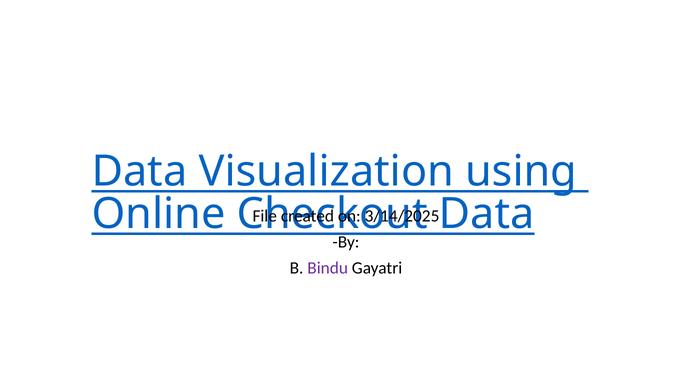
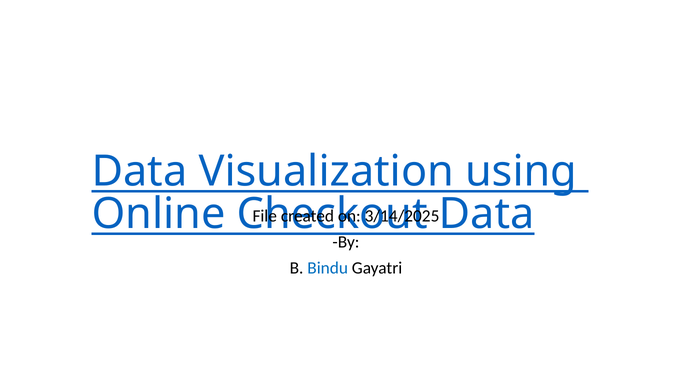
Bindu colour: purple -> blue
